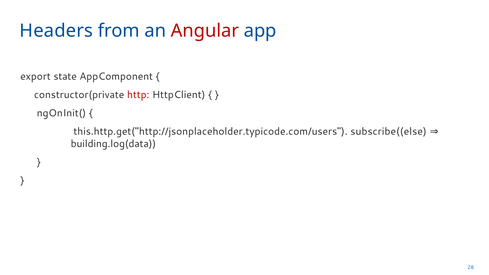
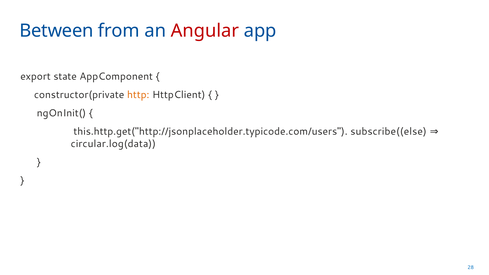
Headers: Headers -> Between
http colour: red -> orange
building.log(data: building.log(data -> circular.log(data
